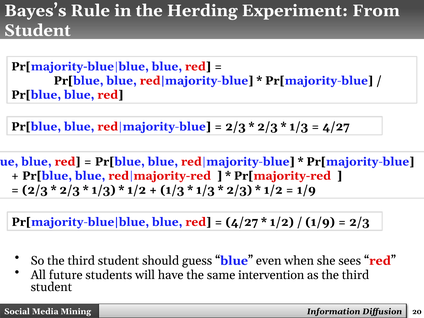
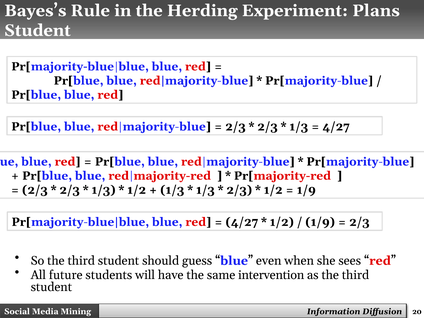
From: From -> Plans
